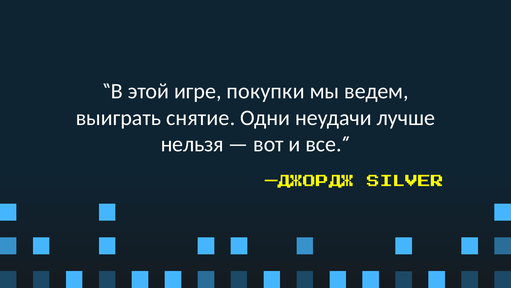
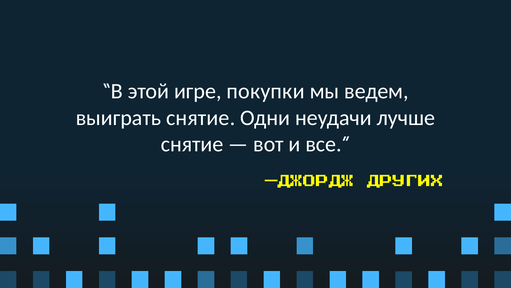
нельзя at (192, 144): нельзя -> снятие
SILVER: SILVER -> ДРУГИХ
